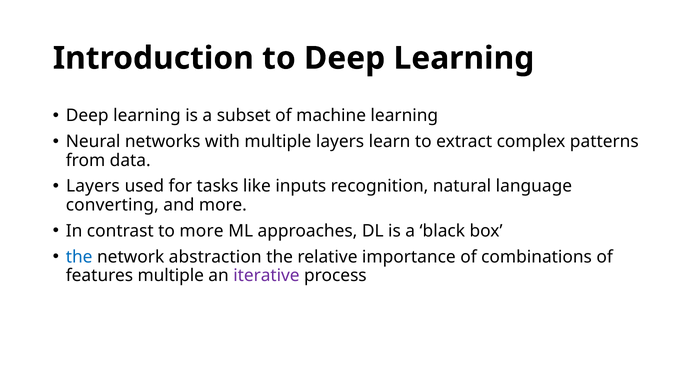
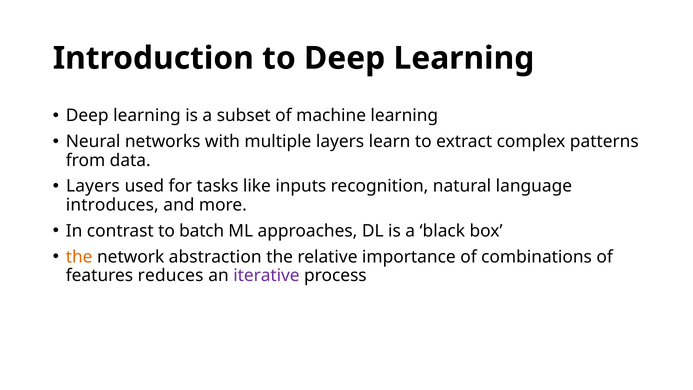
converting: converting -> introduces
to more: more -> batch
the at (79, 257) colour: blue -> orange
features multiple: multiple -> reduces
